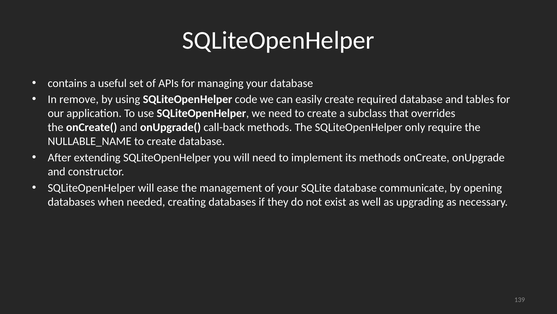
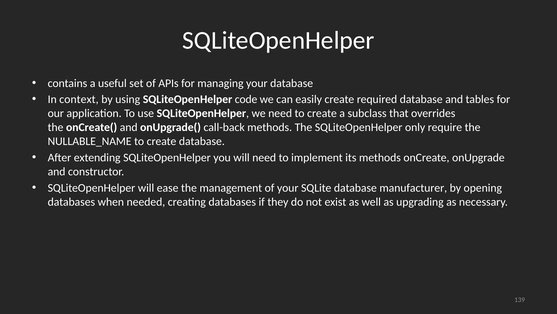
remove: remove -> context
communicate: communicate -> manufacturer
